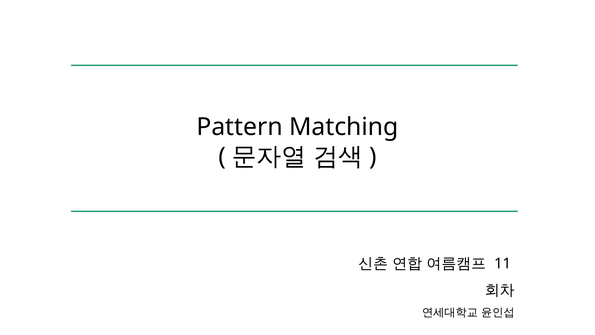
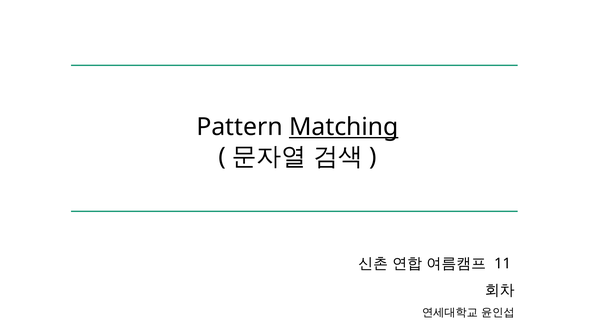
Matching underline: none -> present
